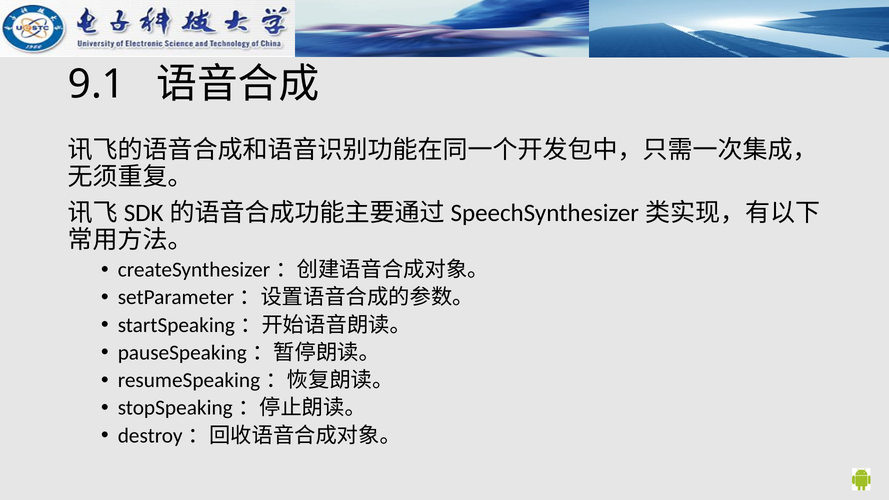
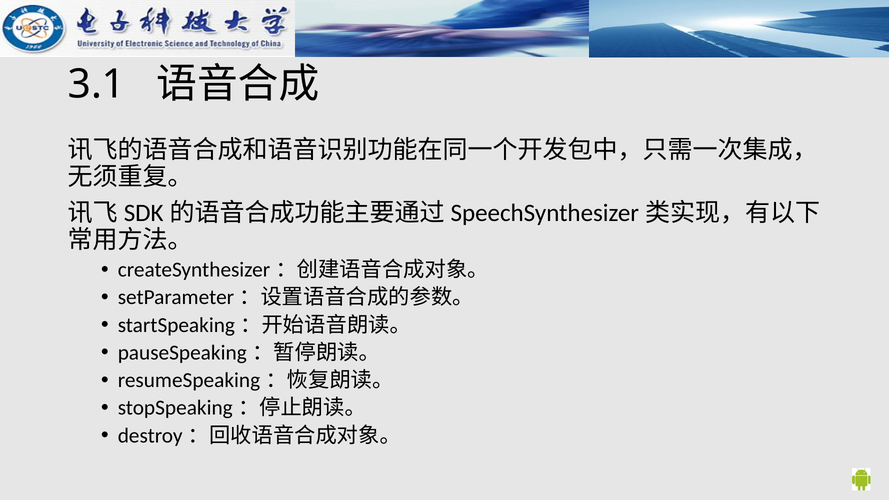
9.1: 9.1 -> 3.1
